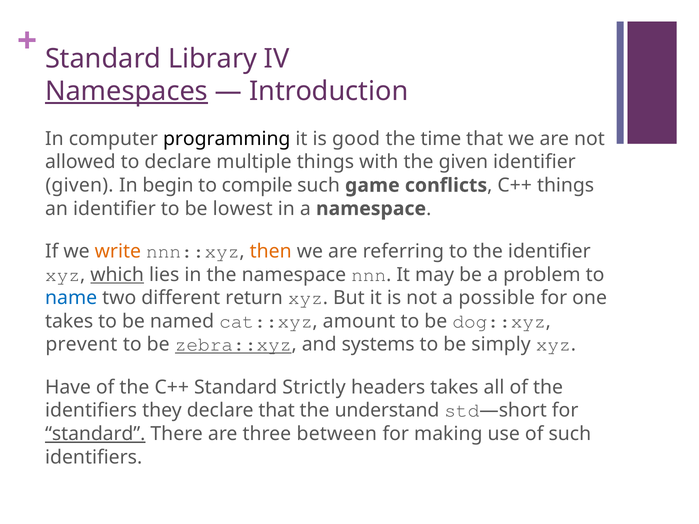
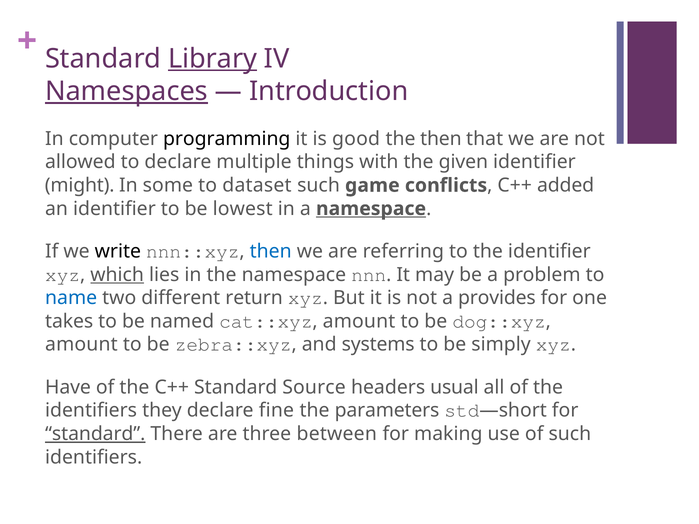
Library underline: none -> present
the time: time -> then
given at (79, 185): given -> might
begin: begin -> some
compile: compile -> dataset
C++ things: things -> added
namespace at (371, 209) underline: none -> present
write colour: orange -> black
then at (271, 252) colour: orange -> blue
possible: possible -> provides
prevent at (81, 345): prevent -> amount
zebra::xyz underline: present -> none
Strictly: Strictly -> Source
headers takes: takes -> usual
declare that: that -> fine
understand: understand -> parameters
